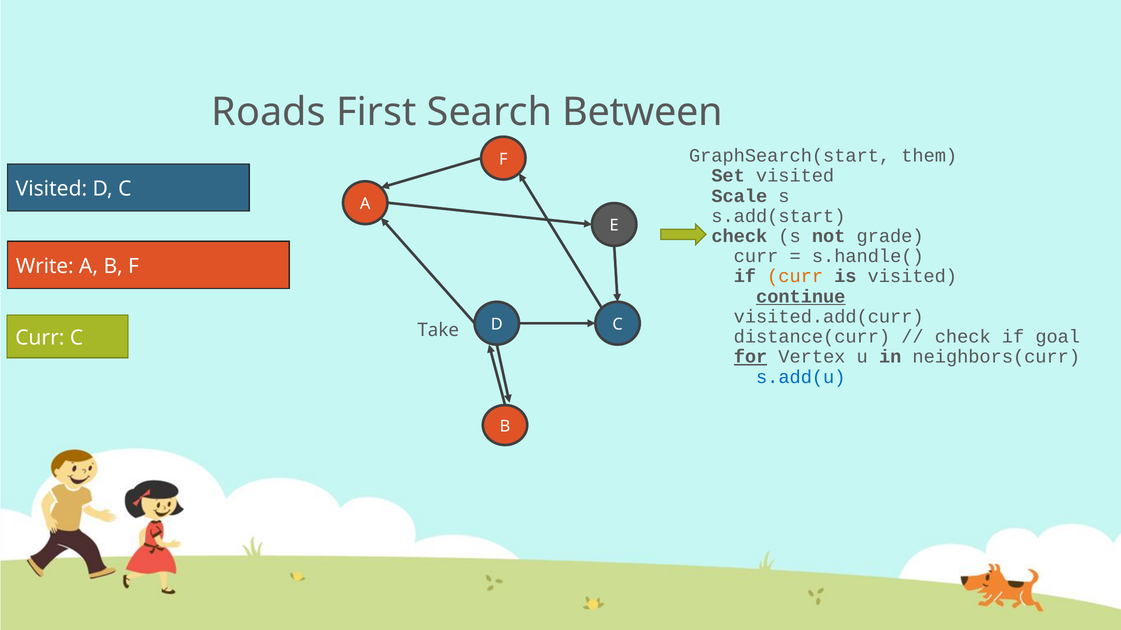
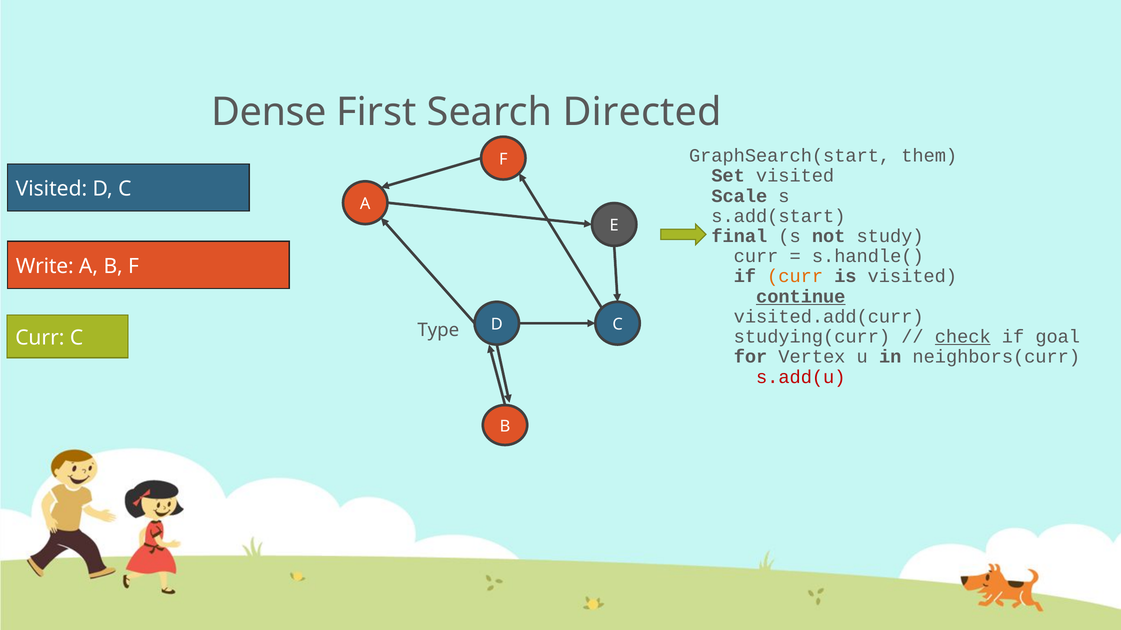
Roads: Roads -> Dense
Between: Between -> Directed
check at (739, 236): check -> final
grade: grade -> study
Take: Take -> Type
distance(curr: distance(curr -> studying(curr
check at (963, 337) underline: none -> present
for underline: present -> none
s.add(u colour: blue -> red
